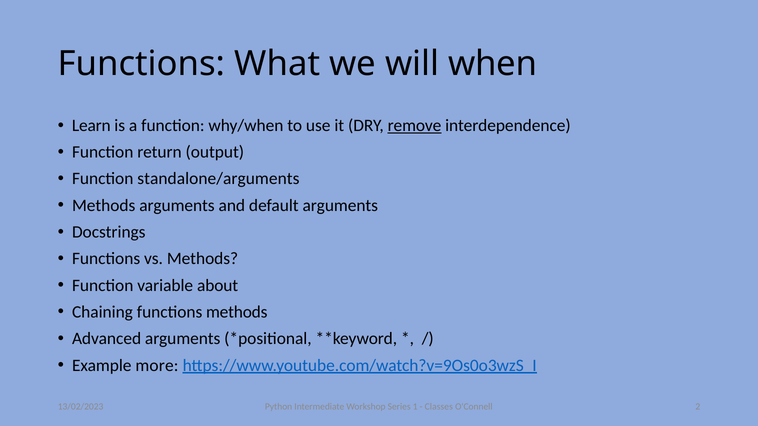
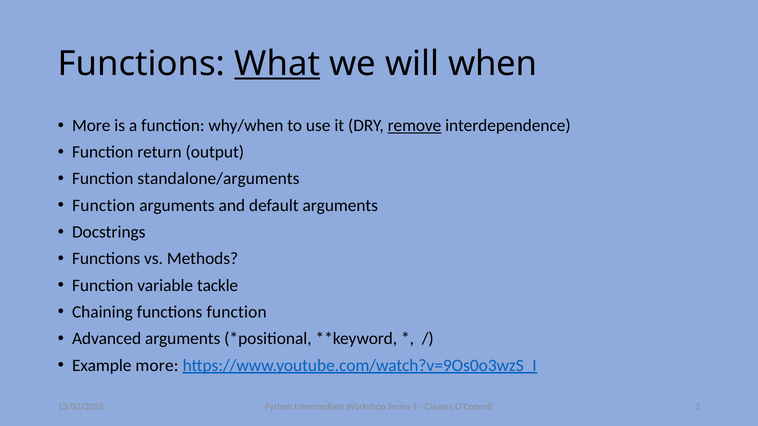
What underline: none -> present
Learn at (91, 126): Learn -> More
Methods at (104, 206): Methods -> Function
about: about -> tackle
functions methods: methods -> function
